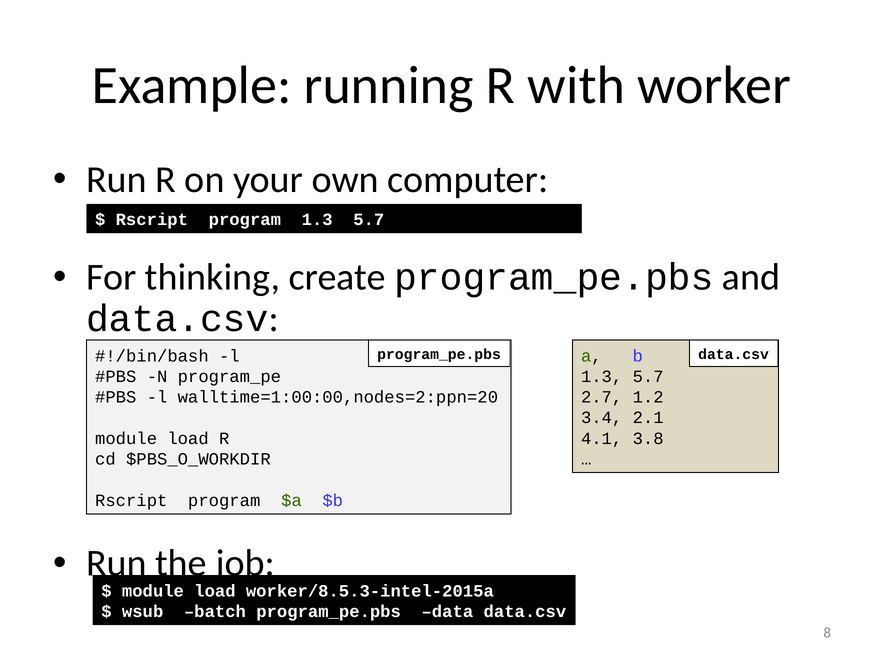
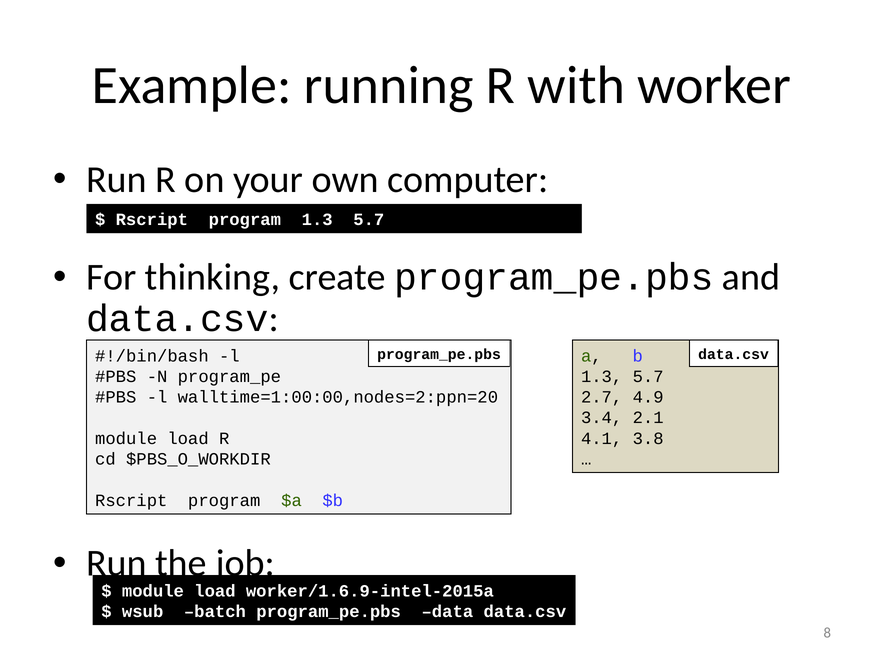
1.2: 1.2 -> 4.9
worker/8.5.3-intel-2015a: worker/8.5.3-intel-2015a -> worker/1.6.9-intel-2015a
